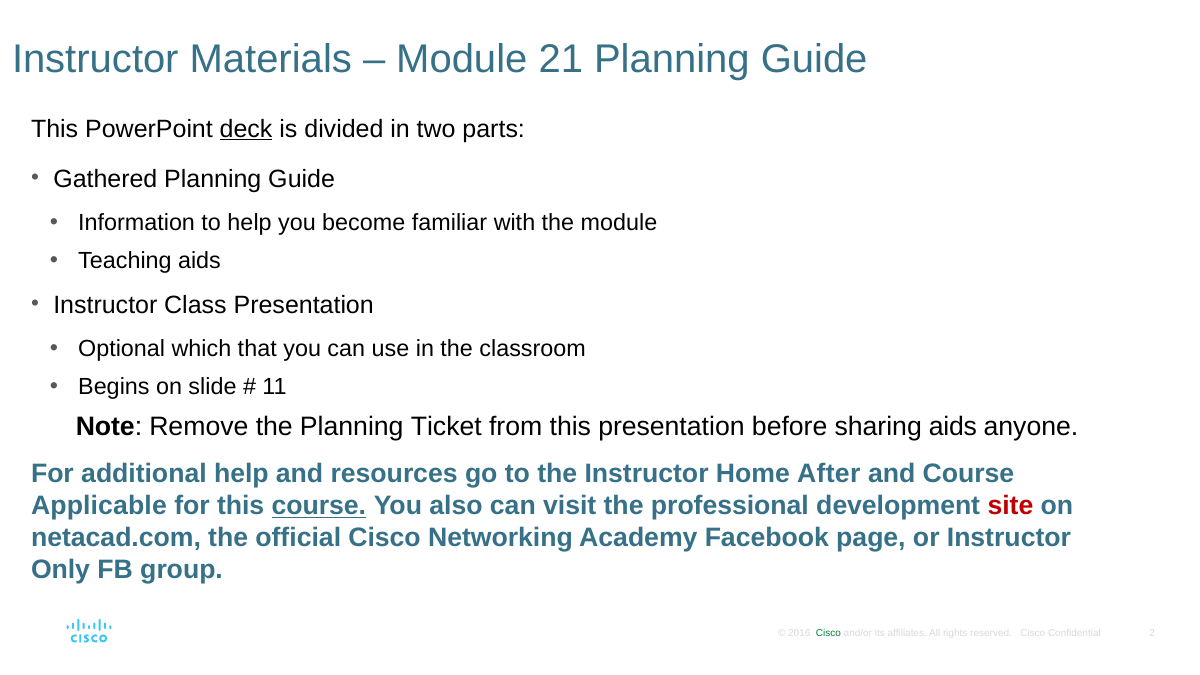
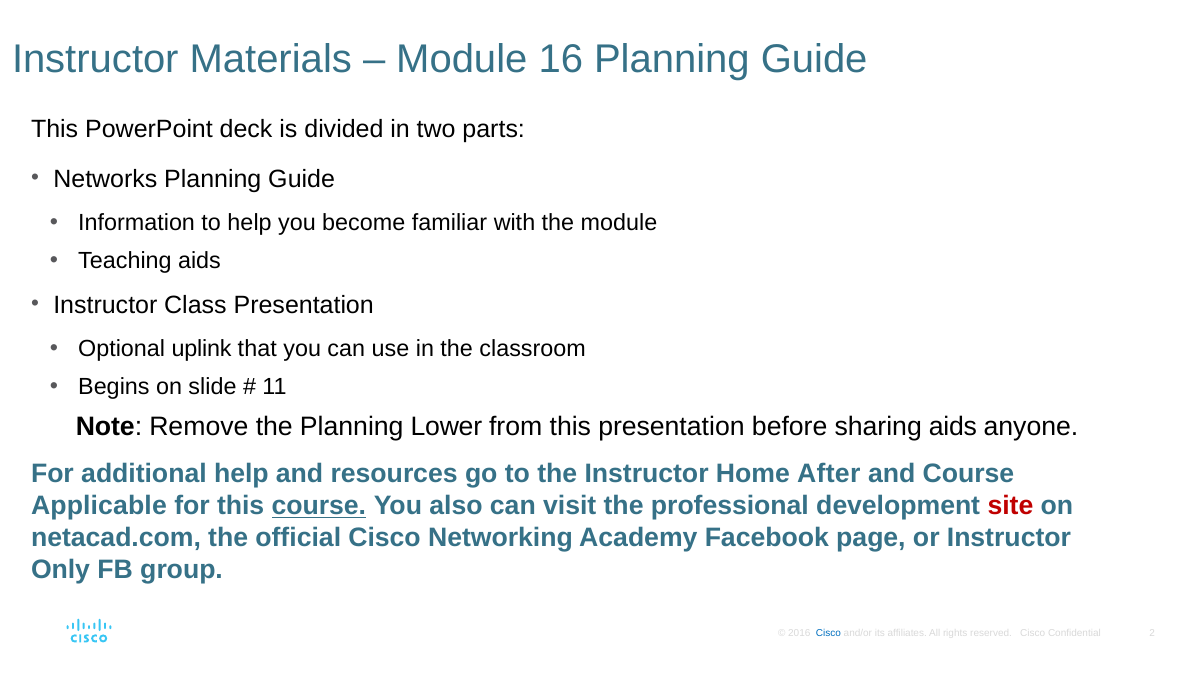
21: 21 -> 16
deck underline: present -> none
Gathered: Gathered -> Networks
which: which -> uplink
Ticket: Ticket -> Lower
Cisco at (828, 633) colour: green -> blue
